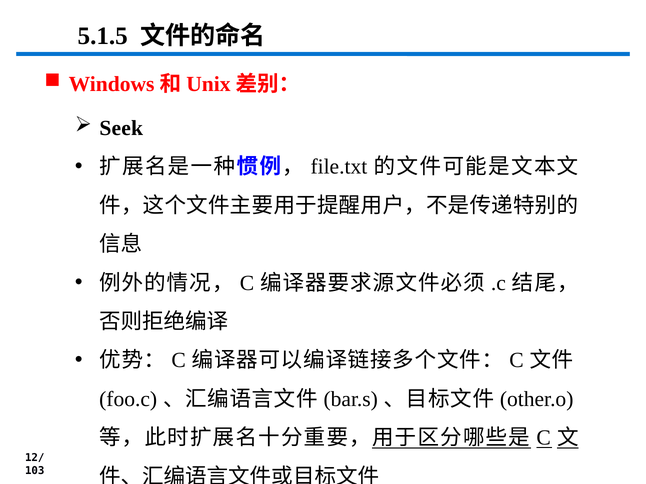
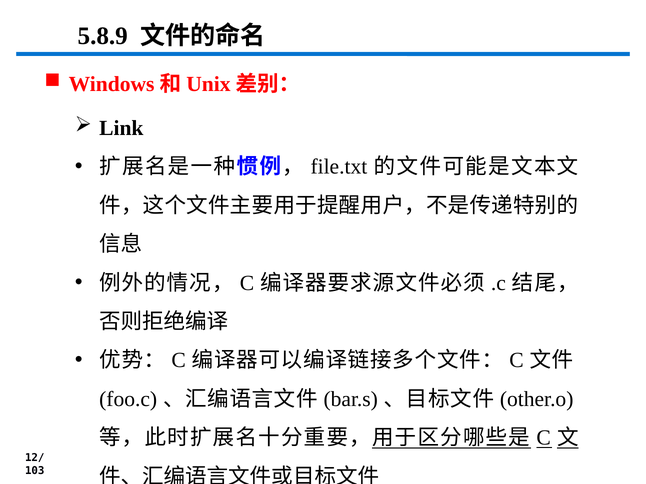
5.1.5: 5.1.5 -> 5.8.9
Seek: Seek -> Link
